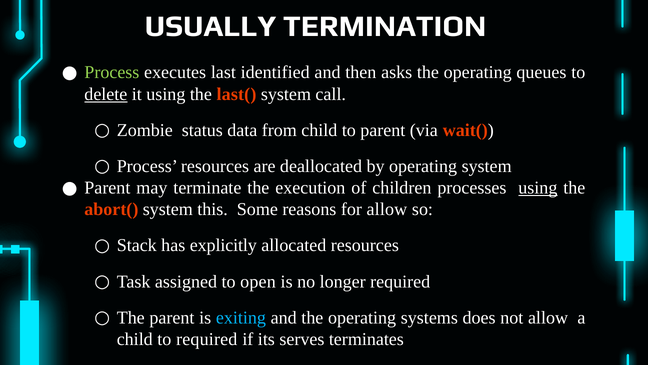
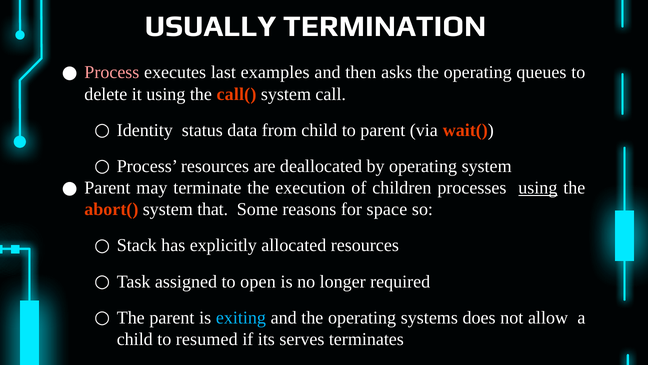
Process at (112, 72) colour: light green -> pink
identified: identified -> examples
delete underline: present -> none
last(: last( -> call(
Zombie: Zombie -> Identity
this: this -> that
for allow: allow -> space
to required: required -> resumed
